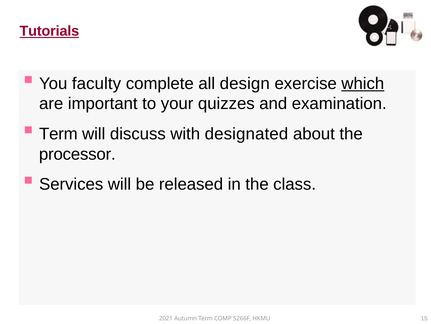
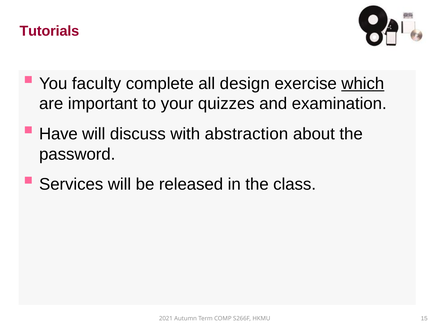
Tutorials underline: present -> none
Term at (58, 134): Term -> Have
designated: designated -> abstraction
processor: processor -> password
